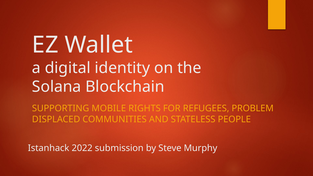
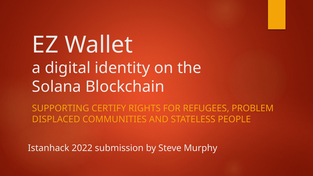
MOBILE: MOBILE -> CERTIFY
